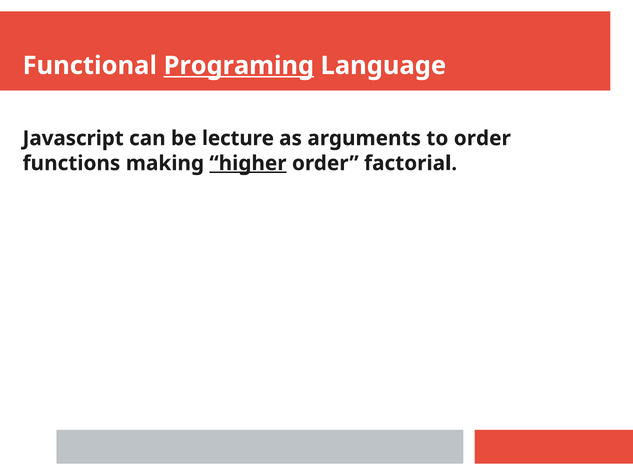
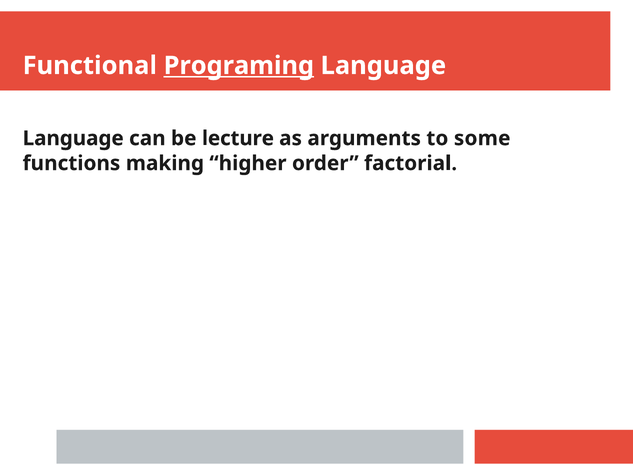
Javascript at (73, 138): Javascript -> Language
to order: order -> some
higher underline: present -> none
